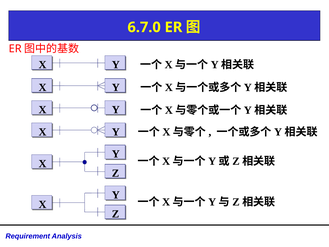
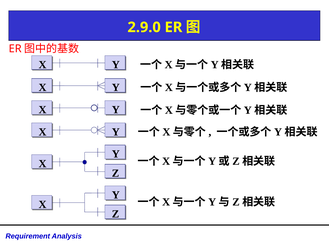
6.7.0: 6.7.0 -> 2.9.0
